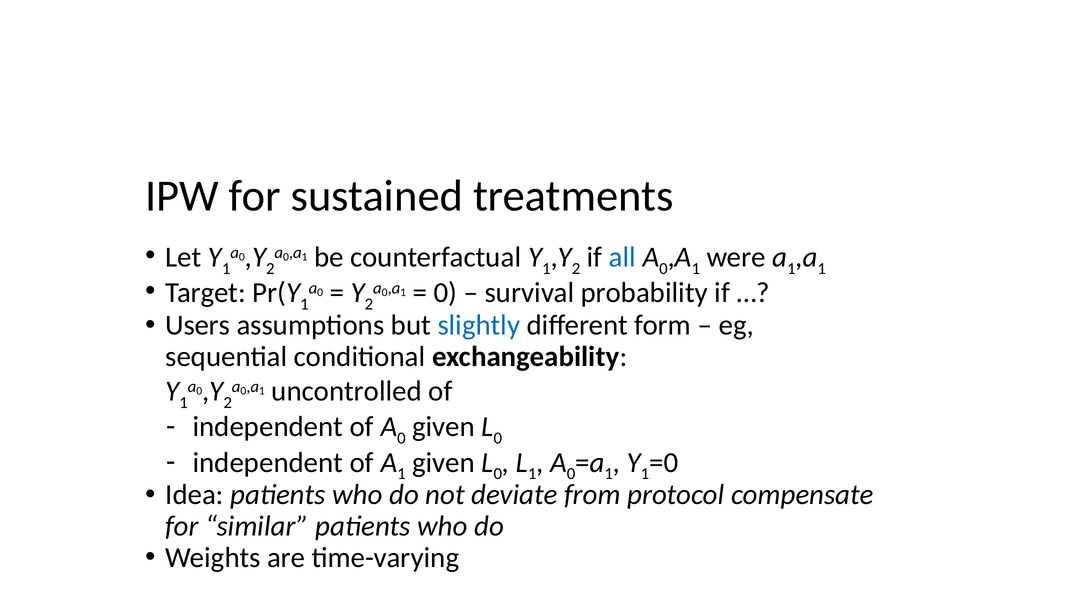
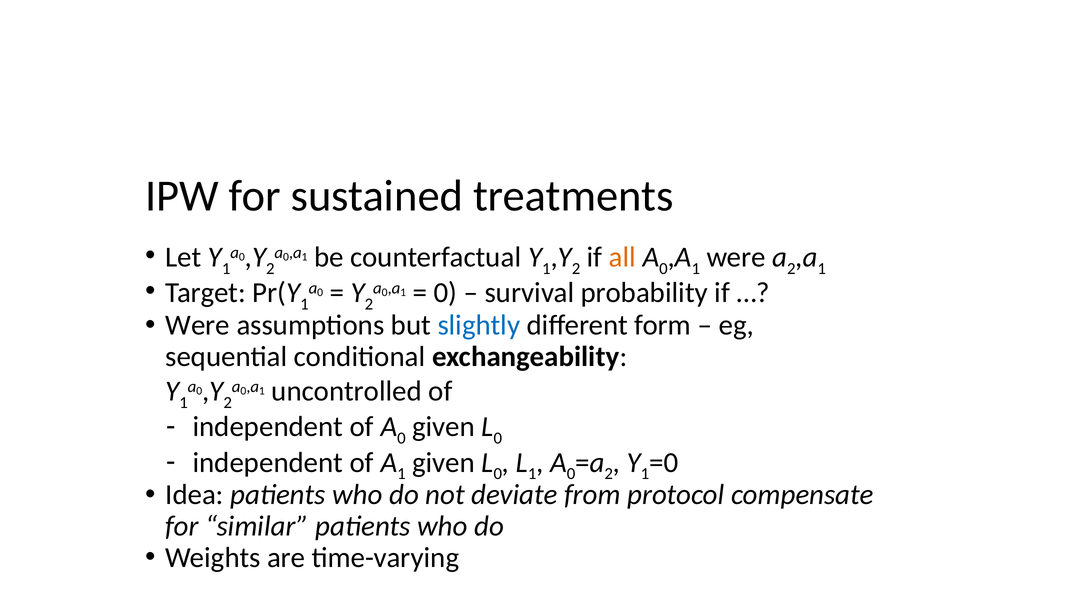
all colour: blue -> orange
1 at (791, 268): 1 -> 2
Users at (198, 325): Users -> Were
1 at (609, 473): 1 -> 2
